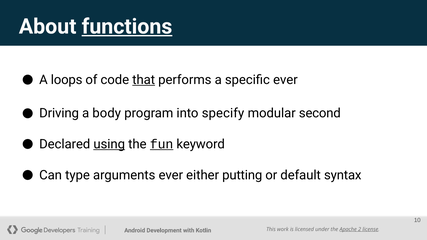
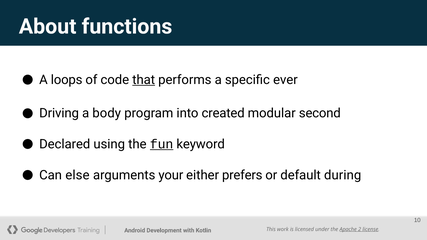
functions underline: present -> none
specify: specify -> created
using underline: present -> none
type: type -> else
arguments ever: ever -> your
putting: putting -> prefers
syntax: syntax -> during
